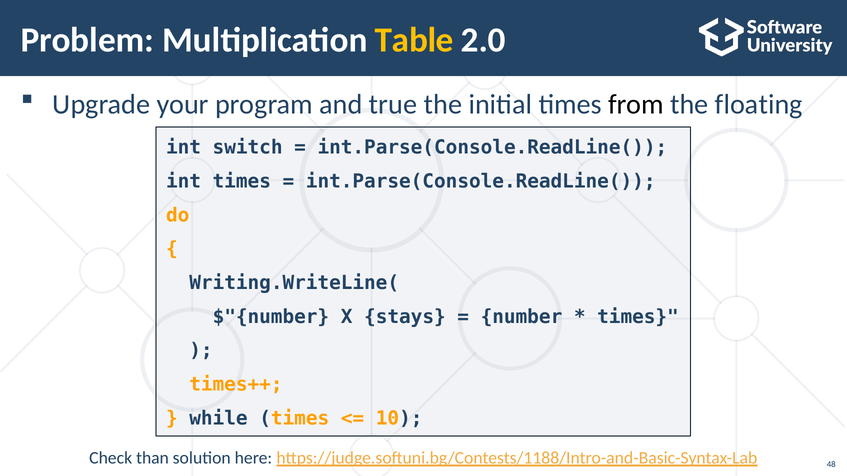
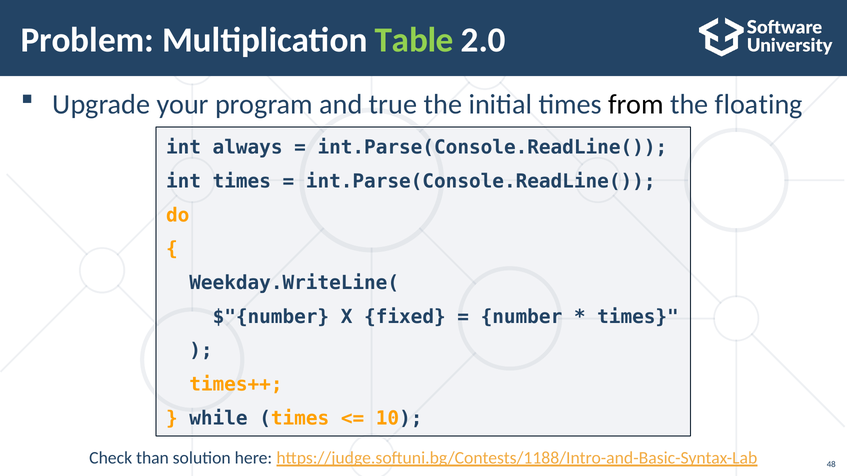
Table colour: yellow -> light green
switch: switch -> always
Writing.WriteLine(: Writing.WriteLine( -> Weekday.WriteLine(
stays: stays -> fixed
